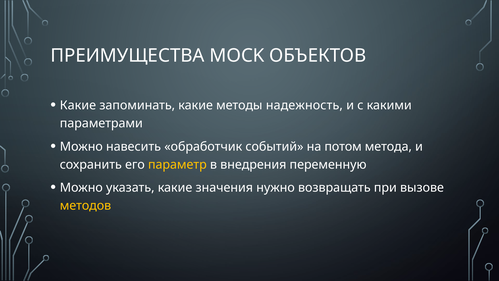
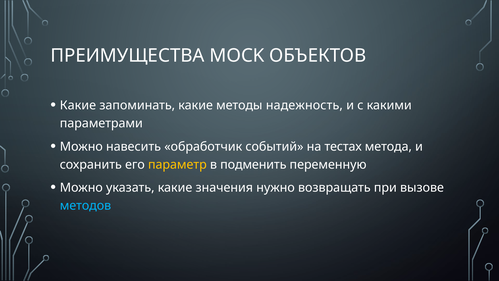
потом: потом -> тестах
внедрения: внедрения -> подменить
методов colour: yellow -> light blue
